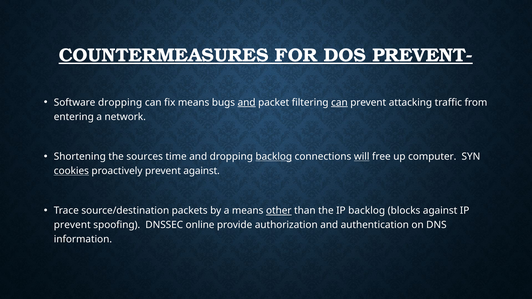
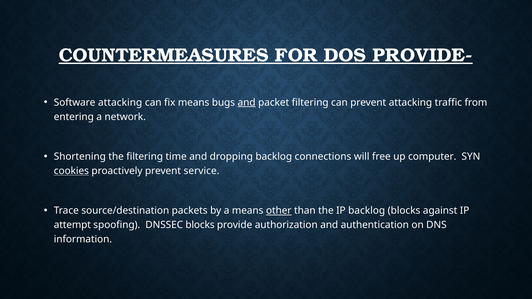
PREVENT-: PREVENT- -> PROVIDE-
Software dropping: dropping -> attacking
can at (339, 103) underline: present -> none
the sources: sources -> filtering
backlog at (274, 157) underline: present -> none
will underline: present -> none
prevent against: against -> service
prevent at (72, 225): prevent -> attempt
DNSSEC online: online -> blocks
